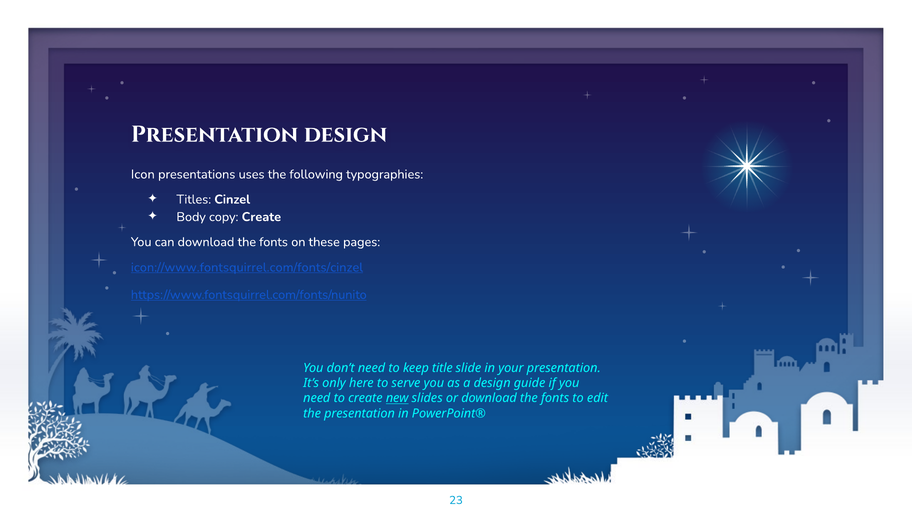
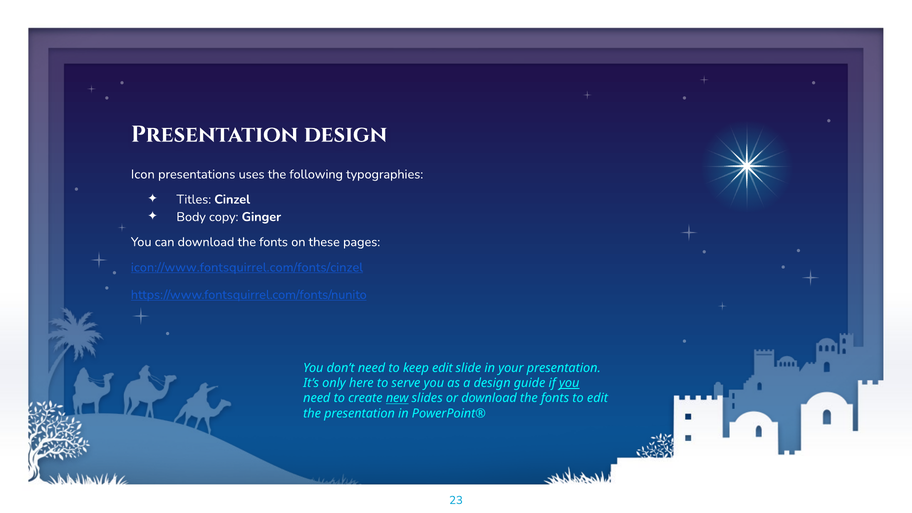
copy Create: Create -> Ginger
keep title: title -> edit
you at (569, 383) underline: none -> present
